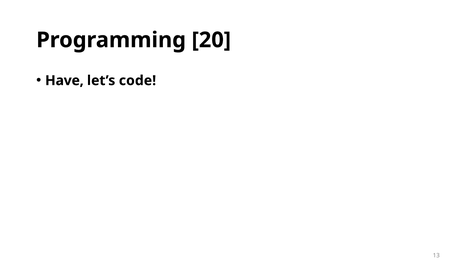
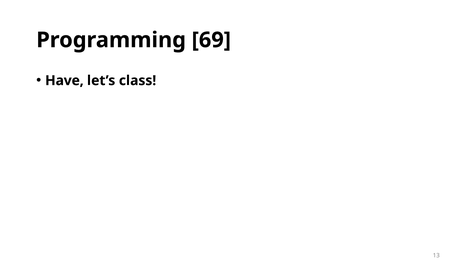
20: 20 -> 69
code: code -> class
